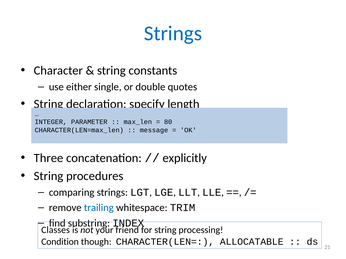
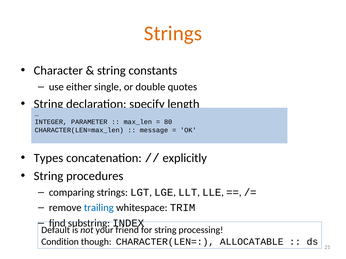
Strings at (173, 33) colour: blue -> orange
Three: Three -> Types
Classes: Classes -> Default
